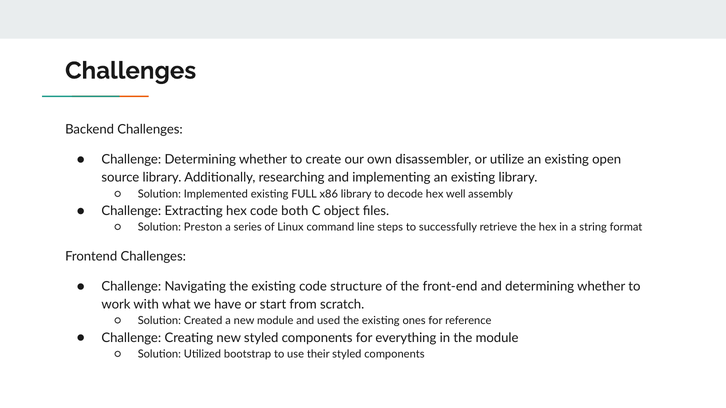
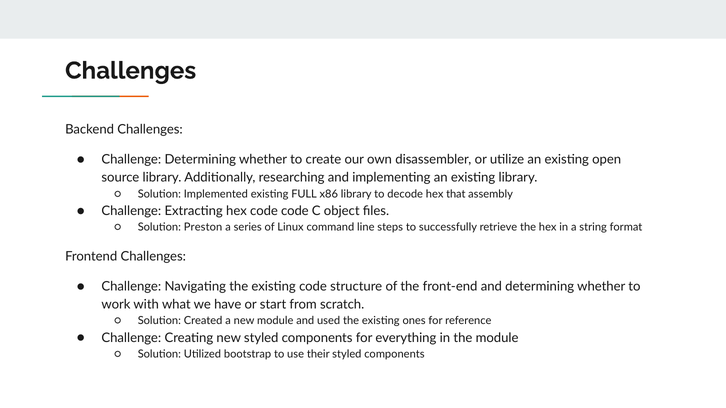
well: well -> that
code both: both -> code
